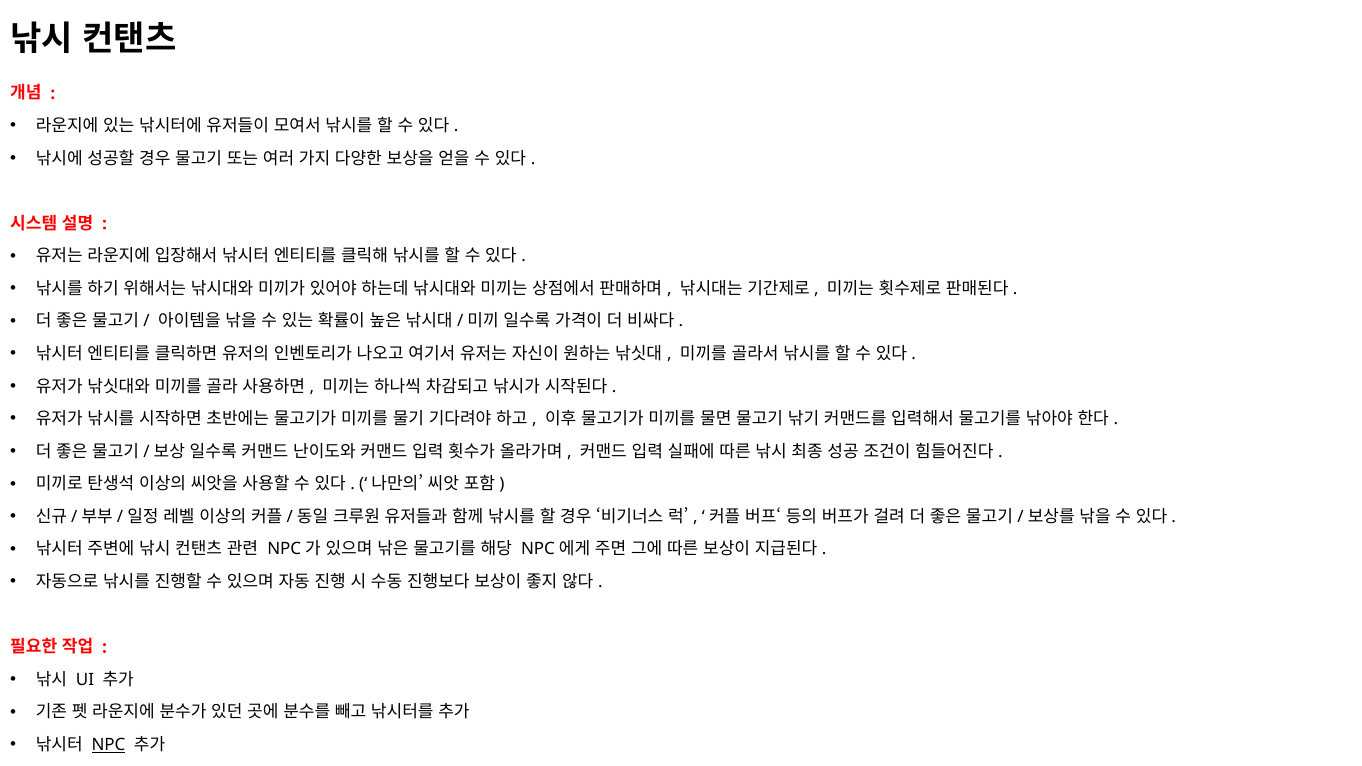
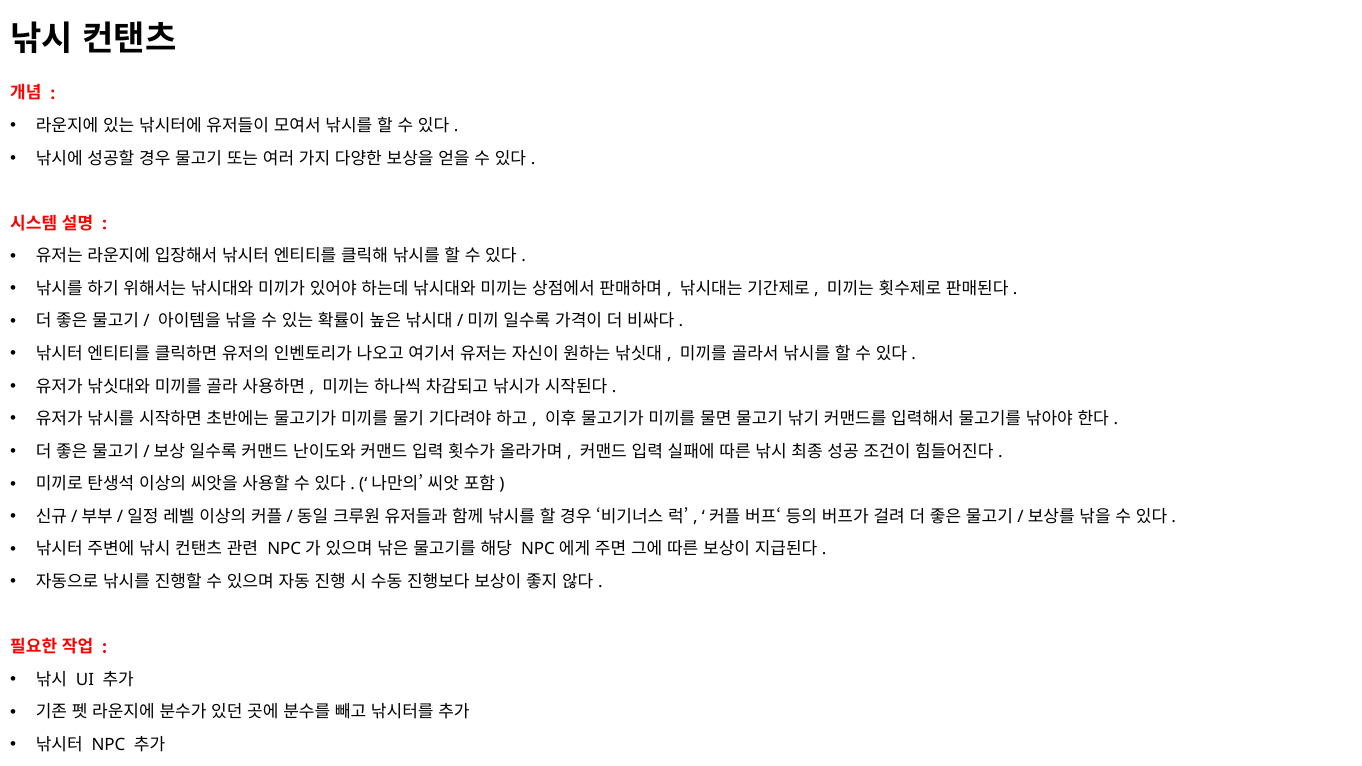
NPC underline: present -> none
